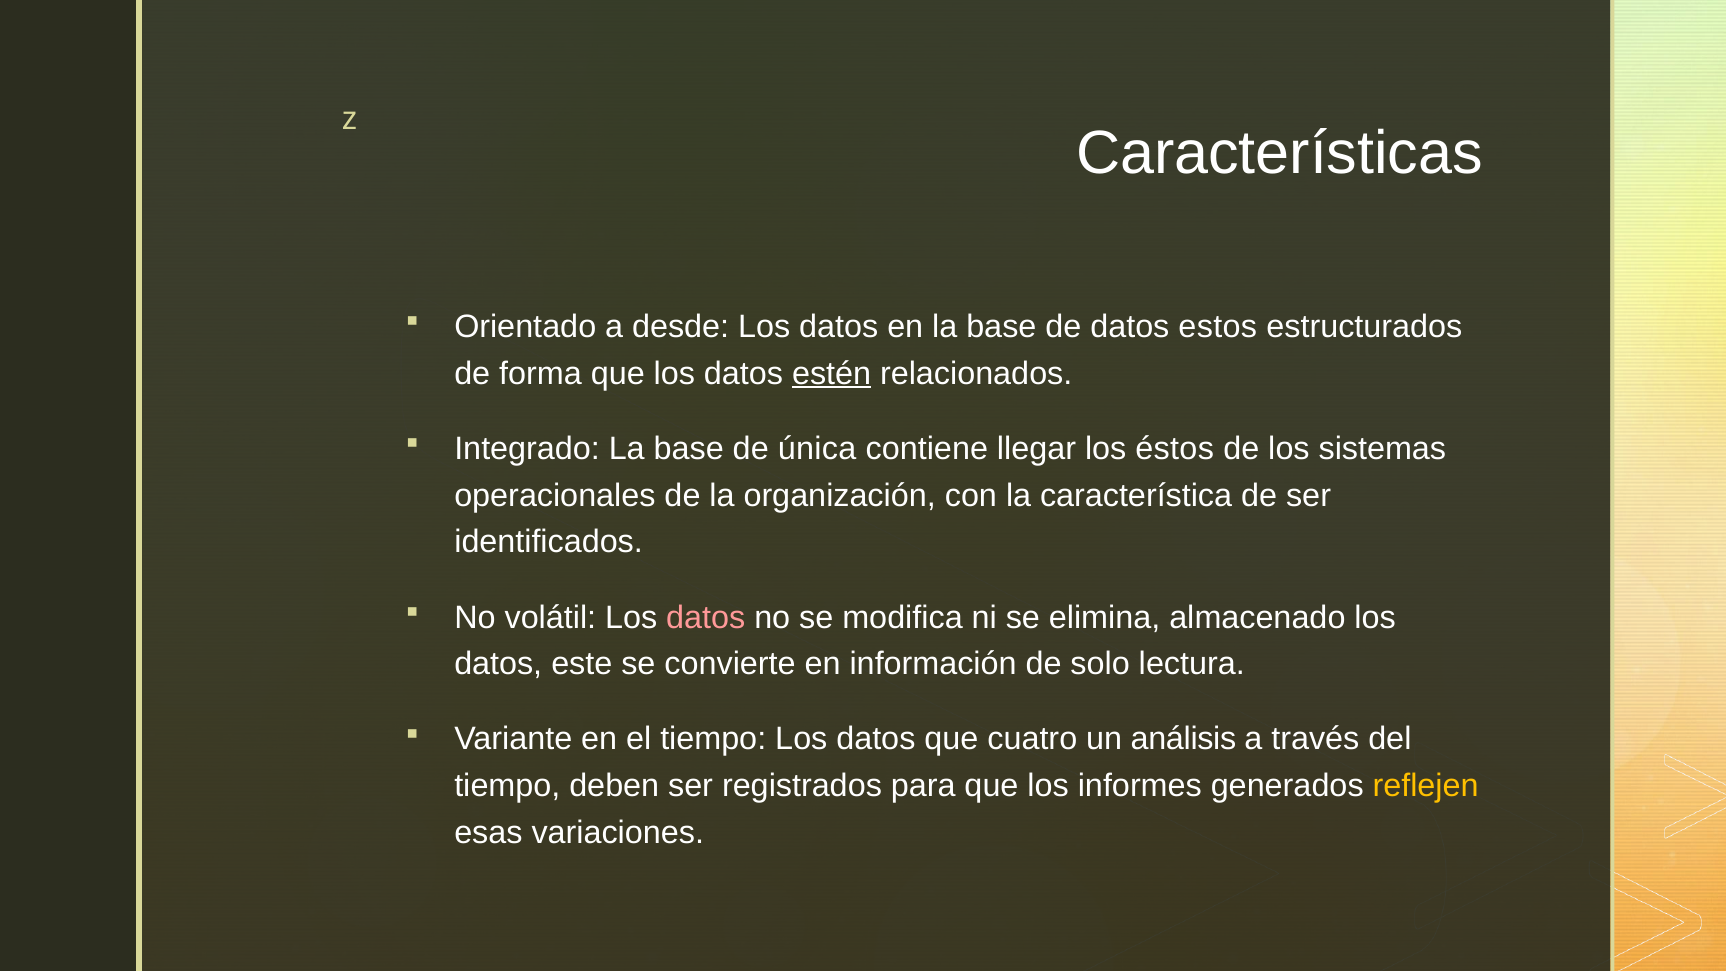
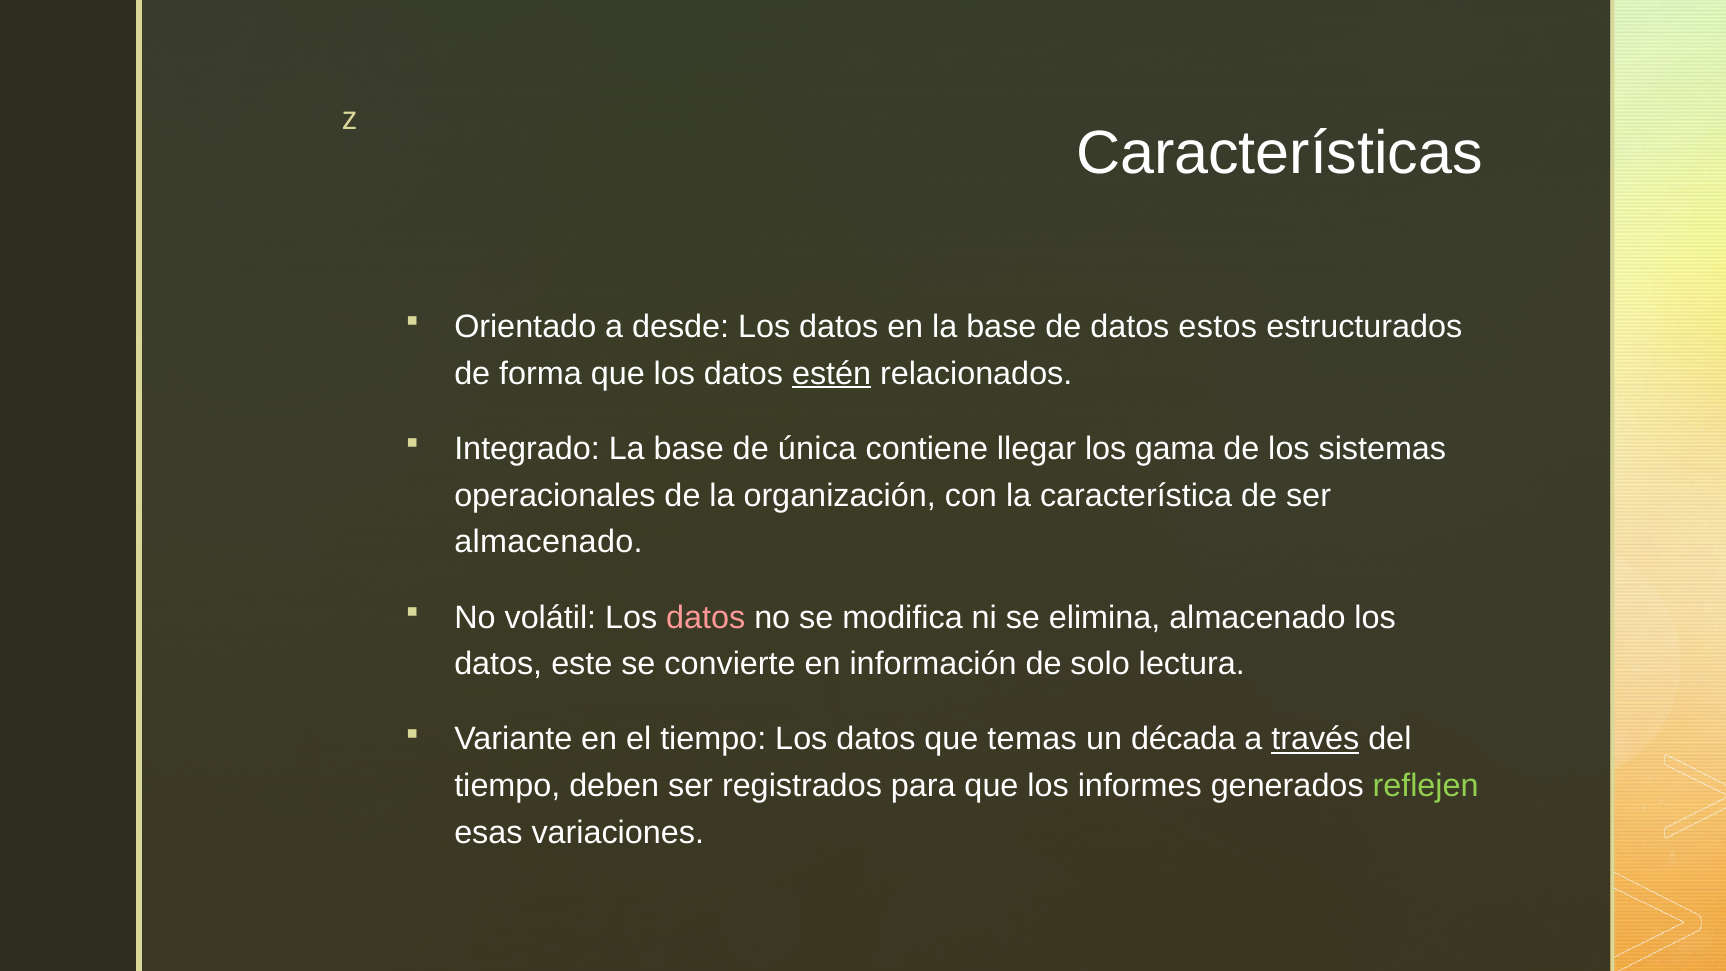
éstos: éstos -> gama
identificados at (549, 542): identificados -> almacenado
cuatro: cuatro -> temas
análisis: análisis -> década
través underline: none -> present
reflejen colour: yellow -> light green
